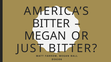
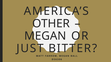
BITTER at (51, 24): BITTER -> OTHER
